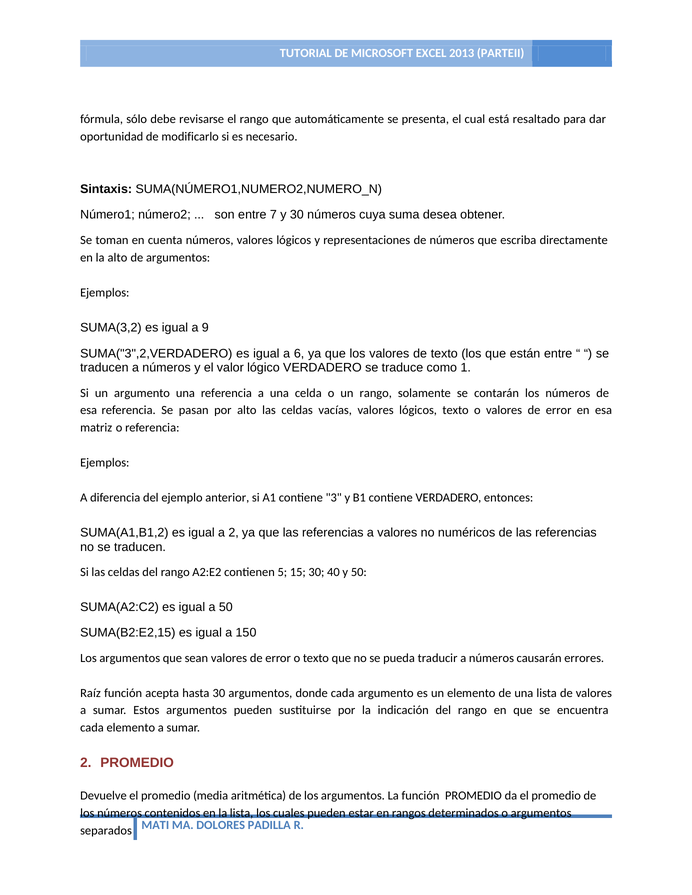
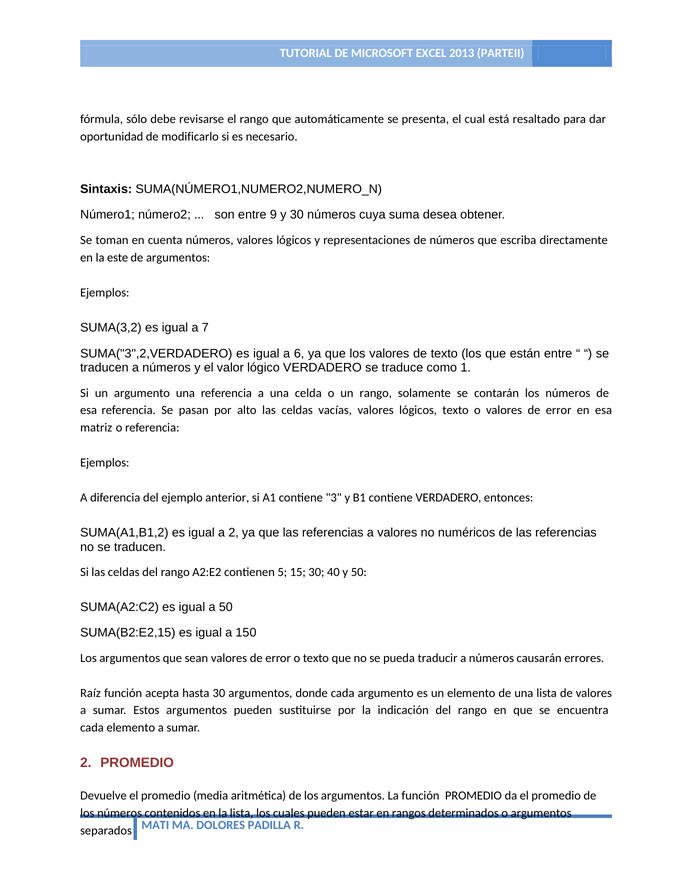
7: 7 -> 9
la alto: alto -> este
9: 9 -> 7
